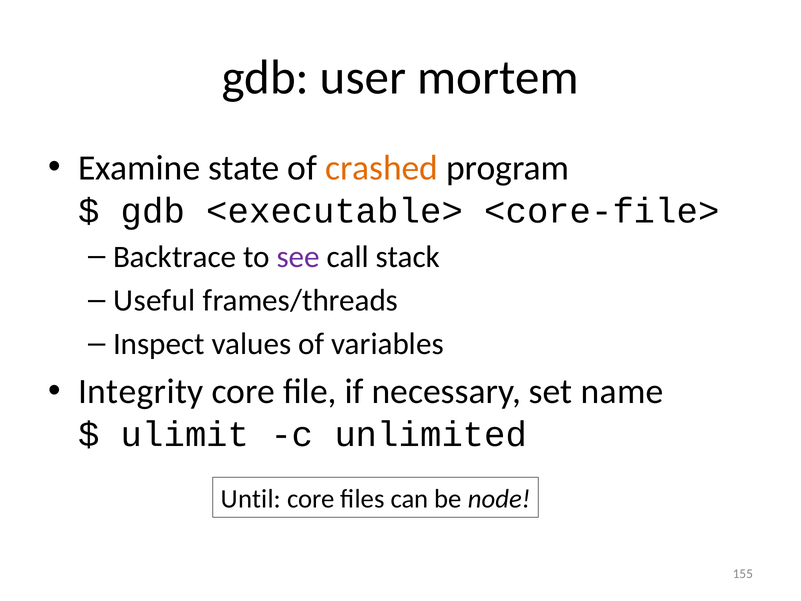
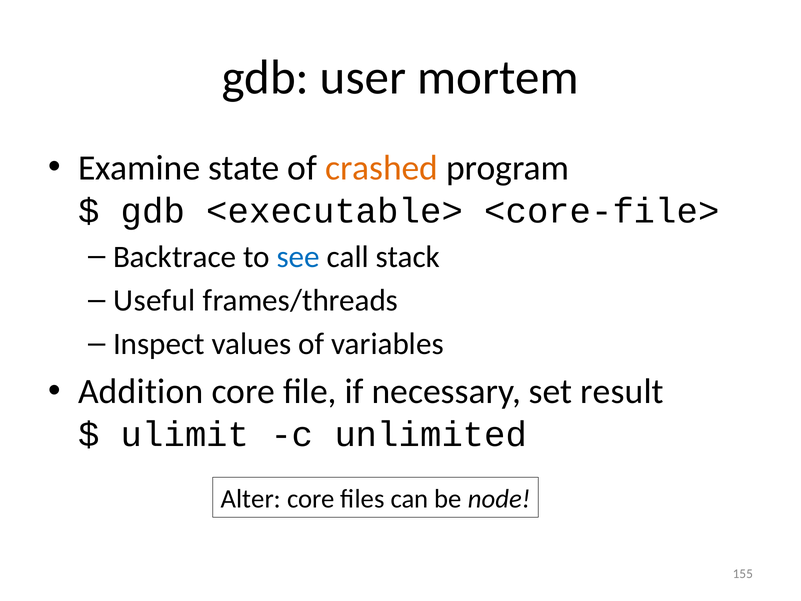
see colour: purple -> blue
Integrity: Integrity -> Addition
name: name -> result
Until: Until -> Alter
